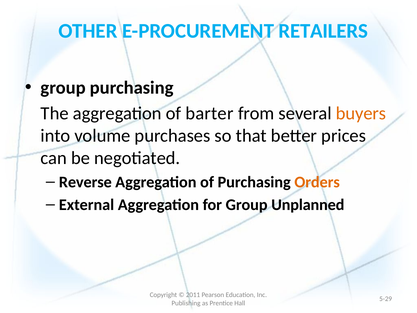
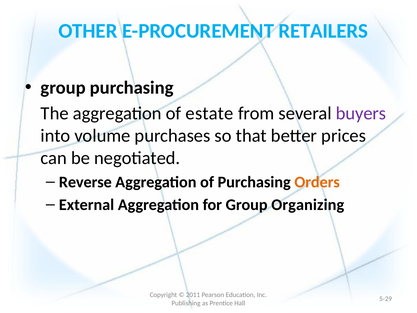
barter: barter -> estate
buyers colour: orange -> purple
Unplanned: Unplanned -> Organizing
